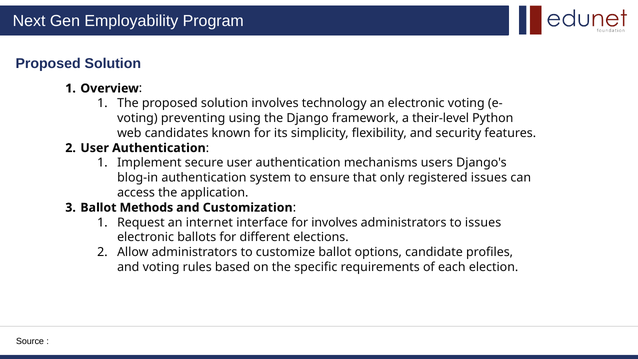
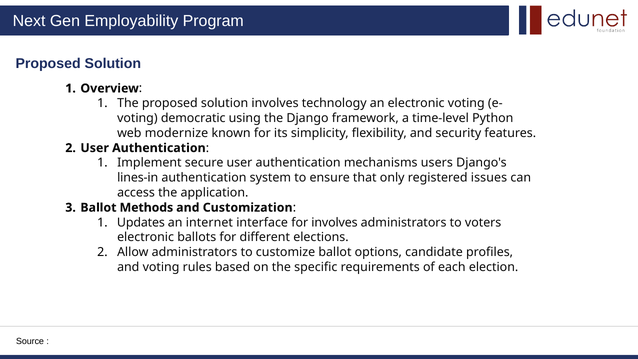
preventing: preventing -> democratic
their-level: their-level -> time-level
candidates: candidates -> modernize
blog-in: blog-in -> lines-in
Request: Request -> Updates
to issues: issues -> voters
